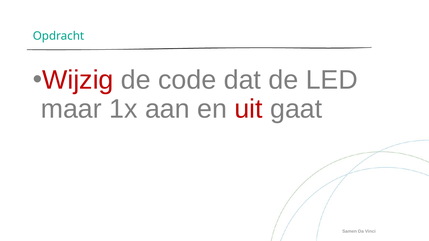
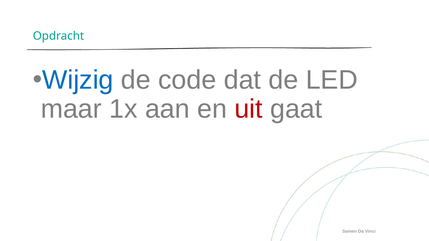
Wijzig colour: red -> blue
